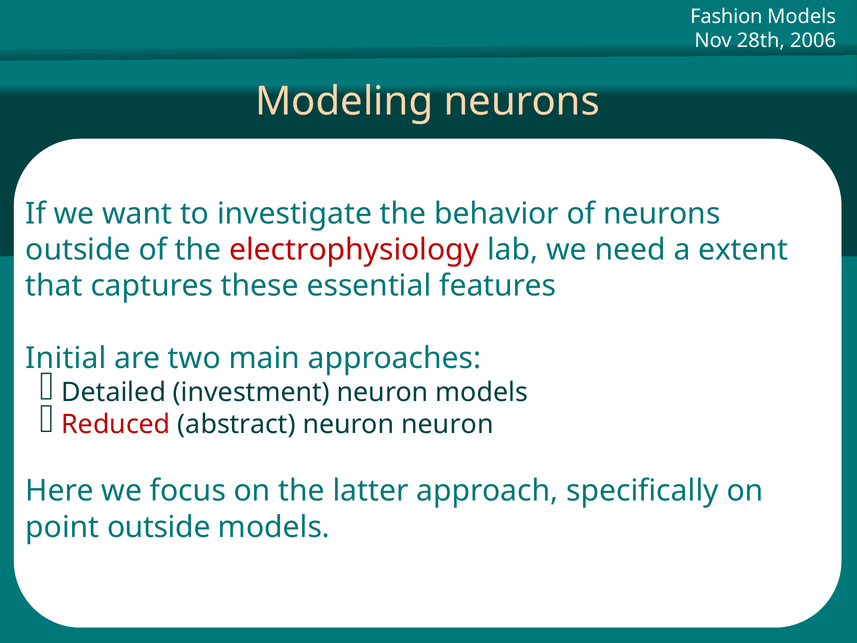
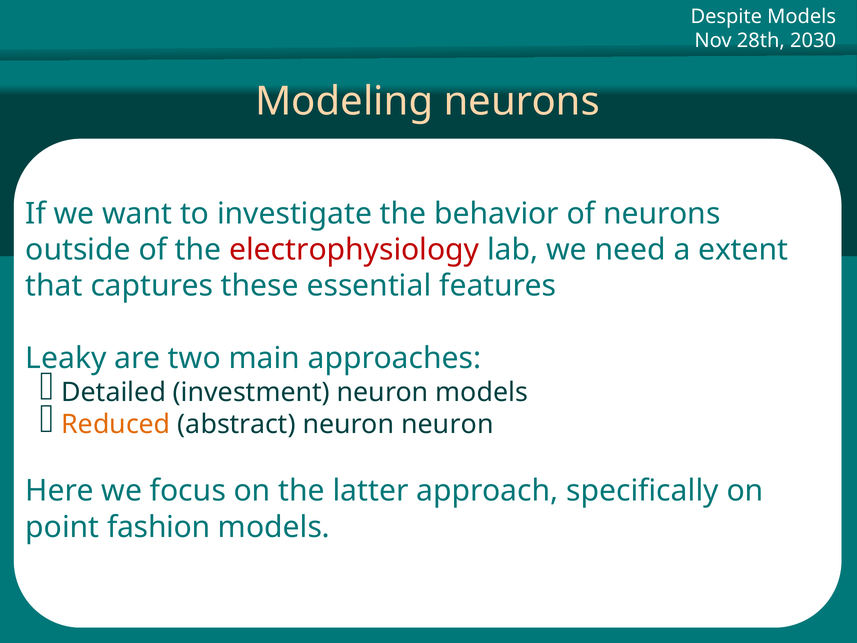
Fashion: Fashion -> Despite
2006: 2006 -> 2030
Initial: Initial -> Leaky
Reduced colour: red -> orange
point outside: outside -> fashion
